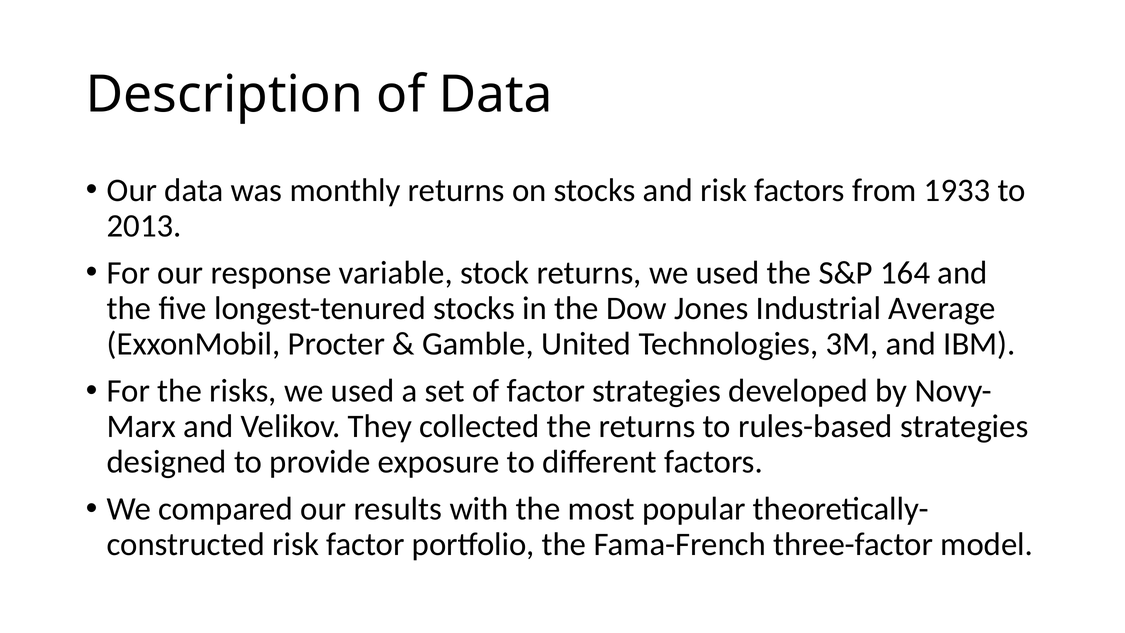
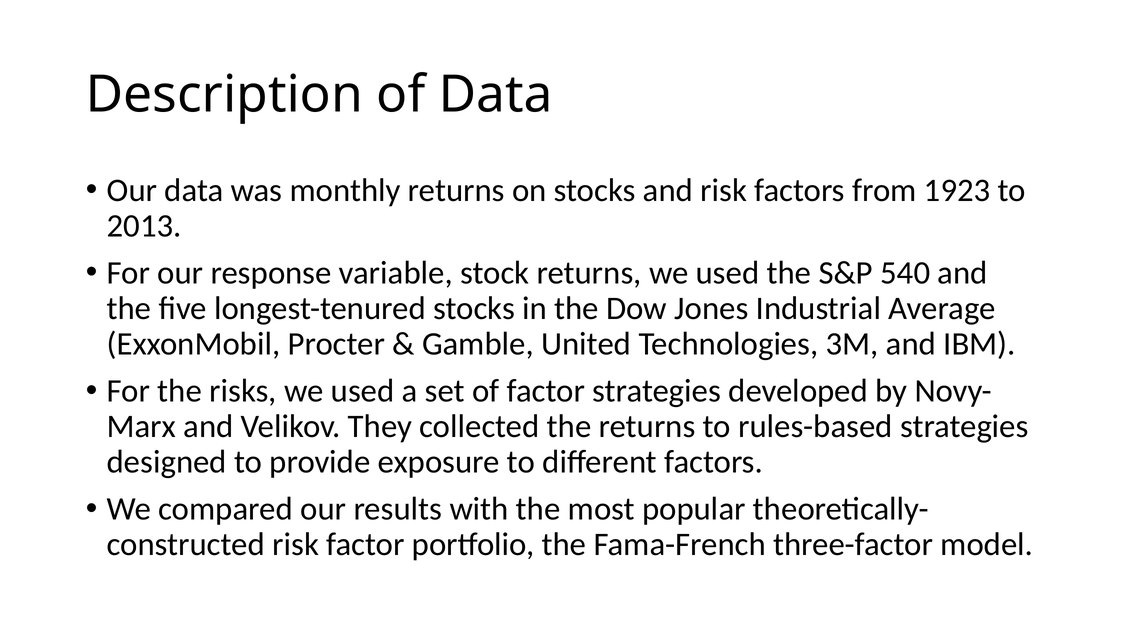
1933: 1933 -> 1923
164: 164 -> 540
